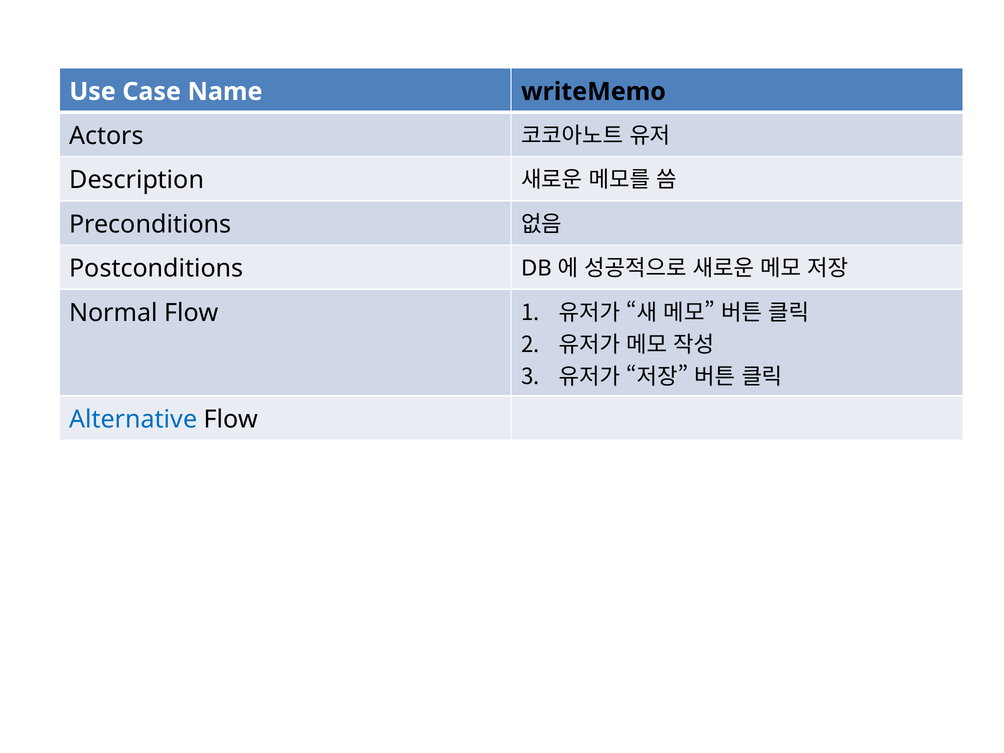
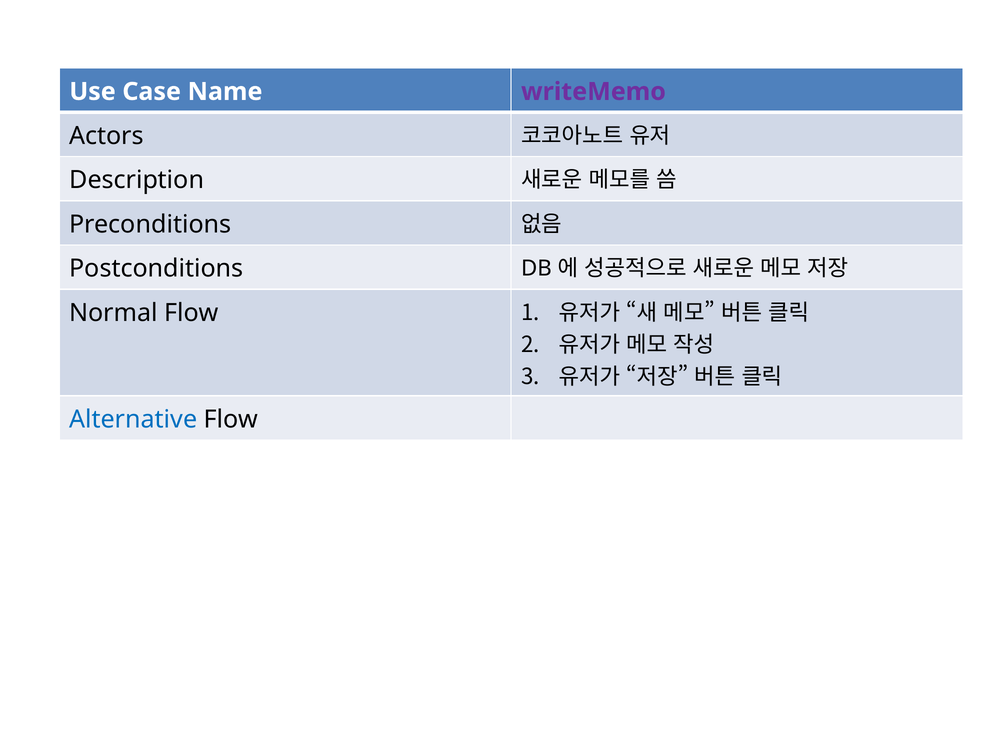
writeMemo colour: black -> purple
